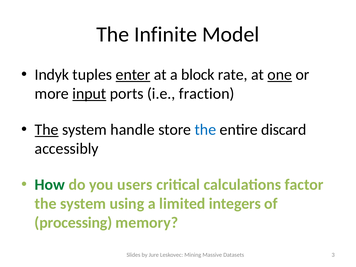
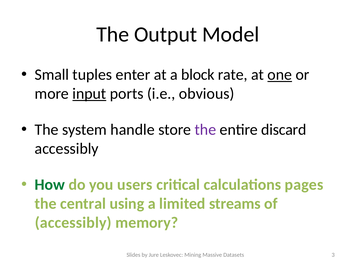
Infinite: Infinite -> Output
Indyk: Indyk -> Small
enter underline: present -> none
fraction: fraction -> obvious
The at (47, 130) underline: present -> none
the at (205, 130) colour: blue -> purple
factor: factor -> pages
system at (83, 204): system -> central
integers: integers -> streams
processing at (73, 223): processing -> accessibly
